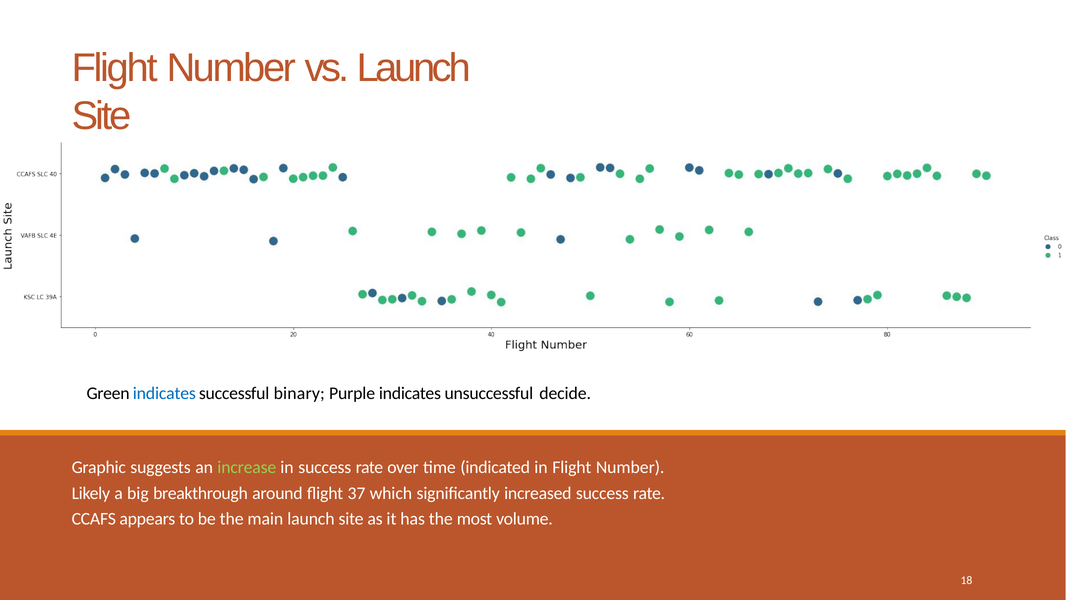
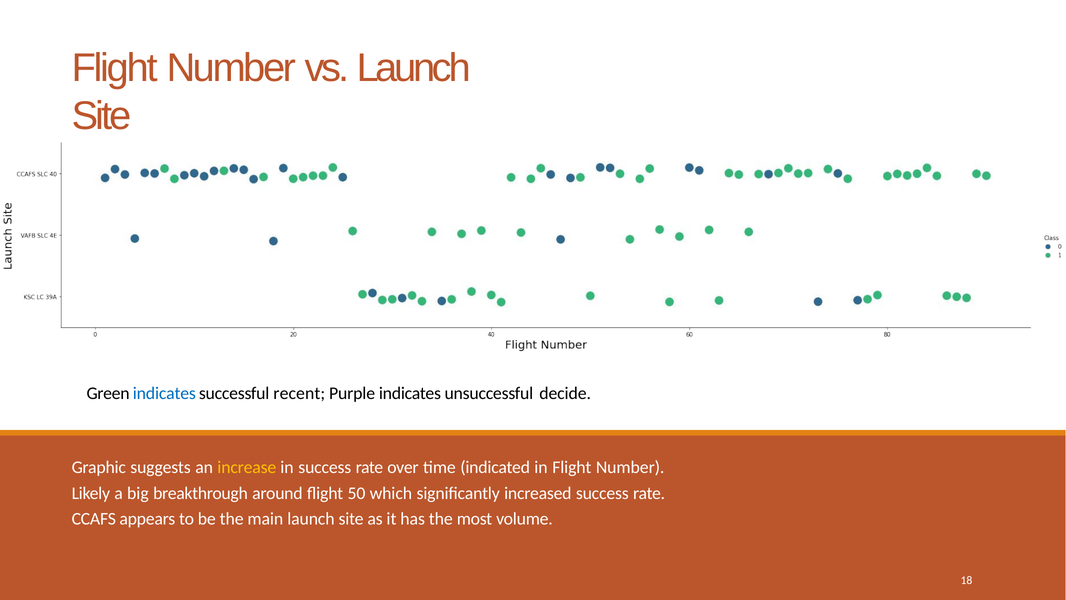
binary: binary -> recent
increase colour: light green -> yellow
37: 37 -> 50
